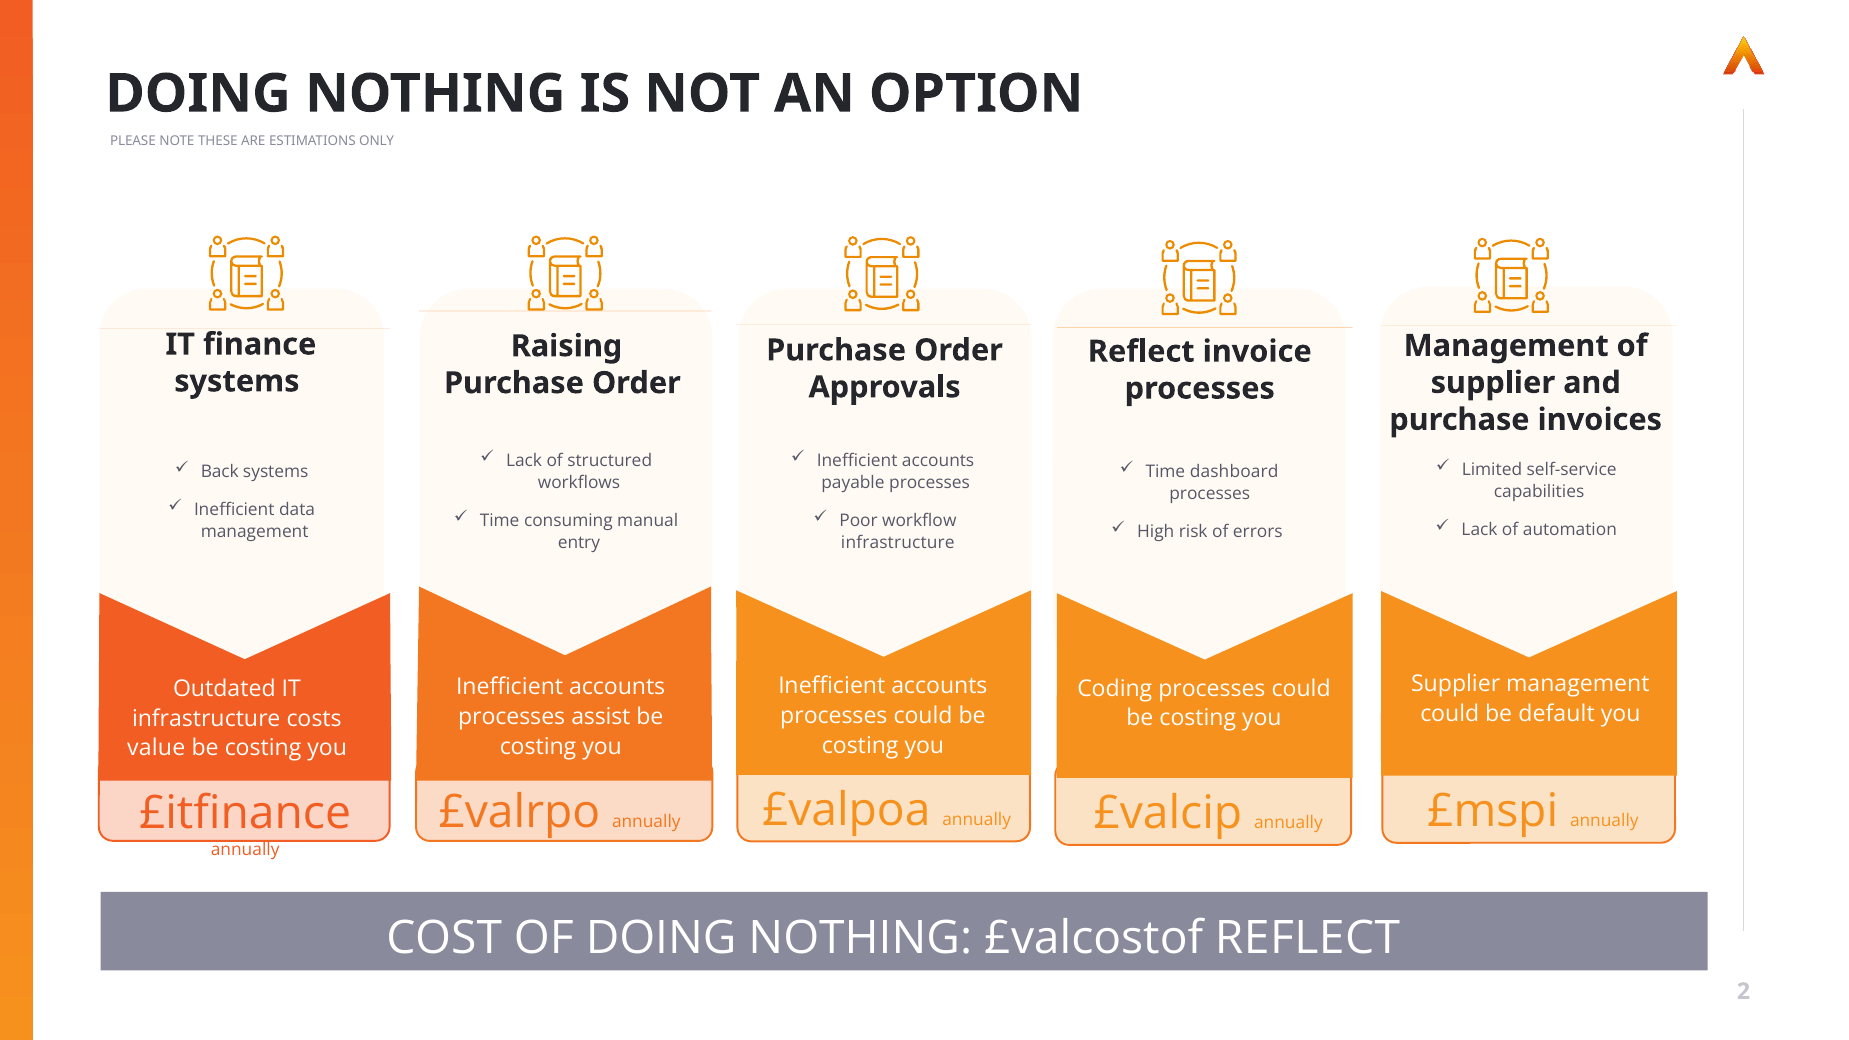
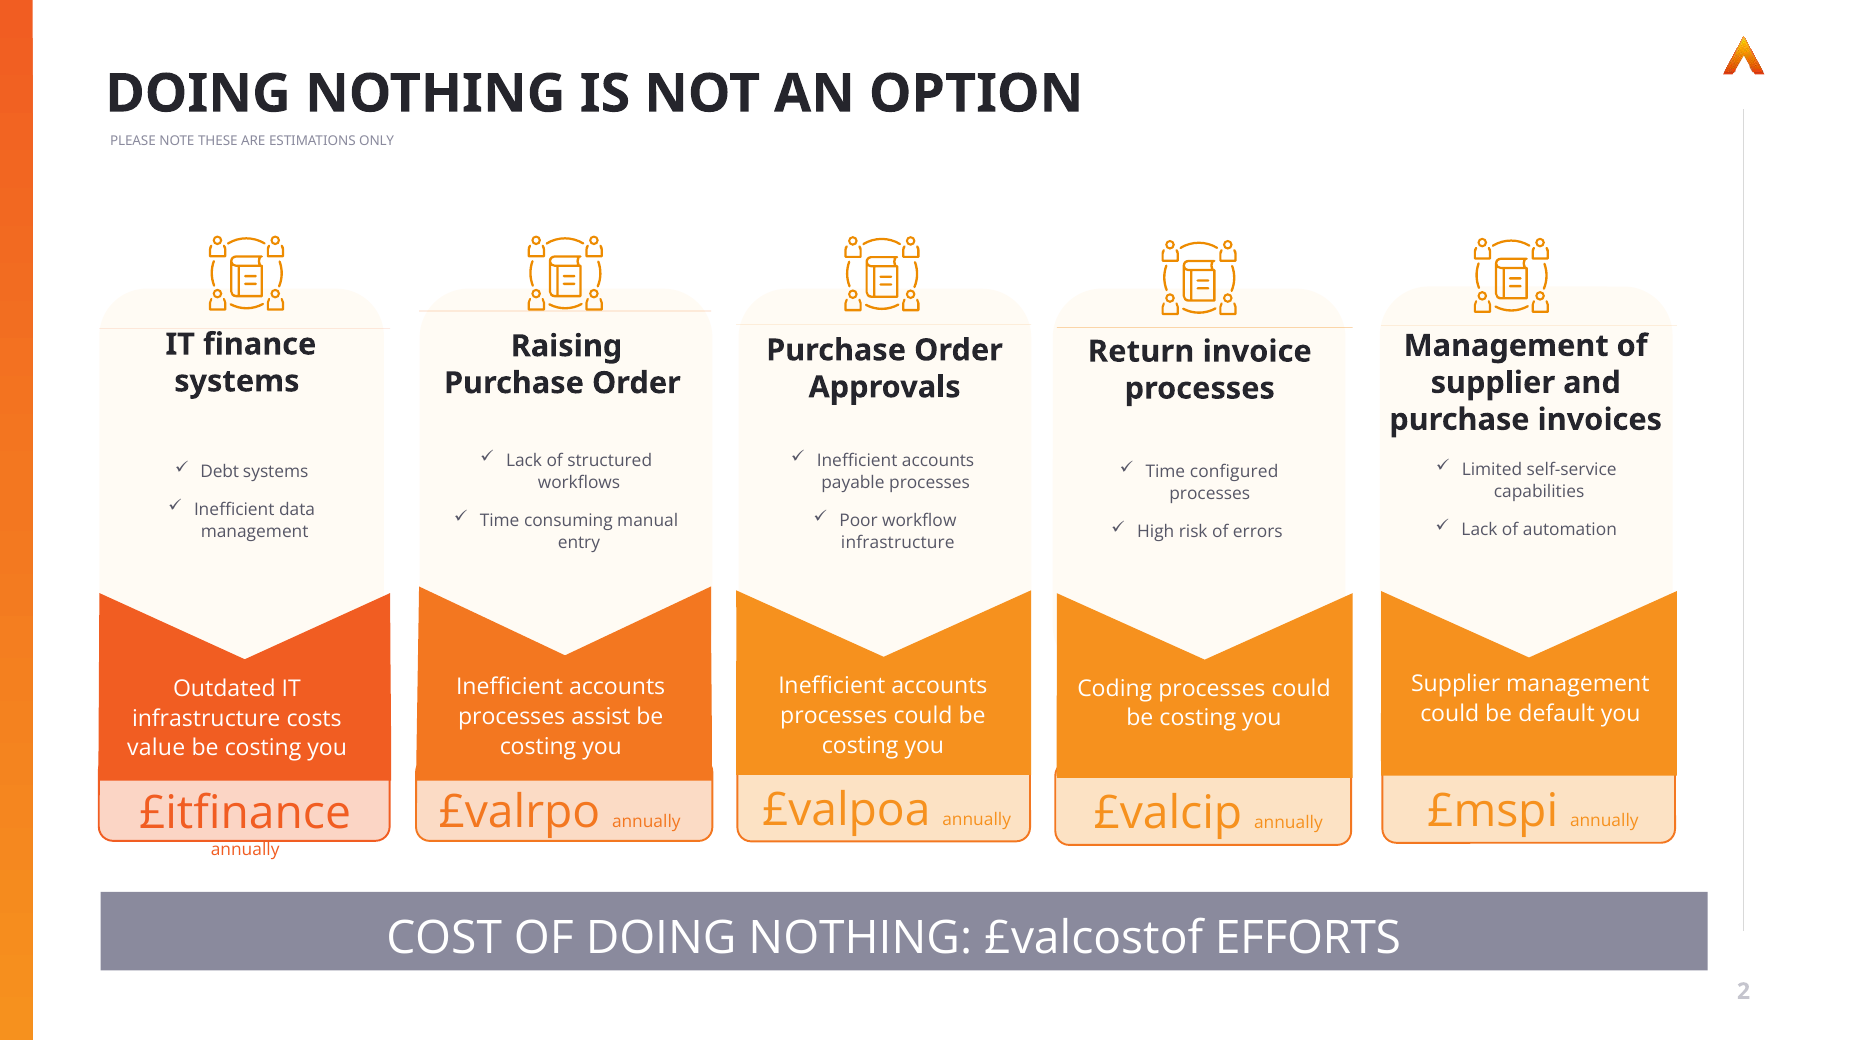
Reflect at (1141, 352): Reflect -> Return
Back: Back -> Debt
dashboard: dashboard -> configured
£valcostof REFLECT: REFLECT -> EFFORTS
